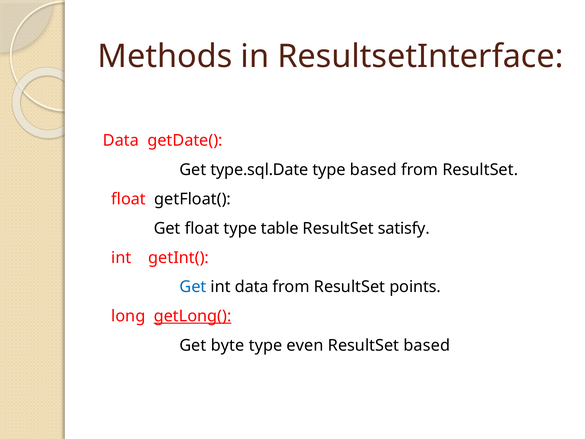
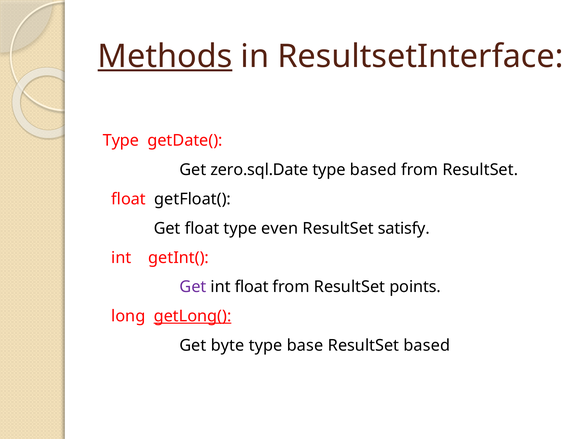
Methods underline: none -> present
Data at (121, 141): Data -> Type
type.sql.Date: type.sql.Date -> zero.sql.Date
table: table -> even
Get at (193, 287) colour: blue -> purple
int data: data -> float
even: even -> base
